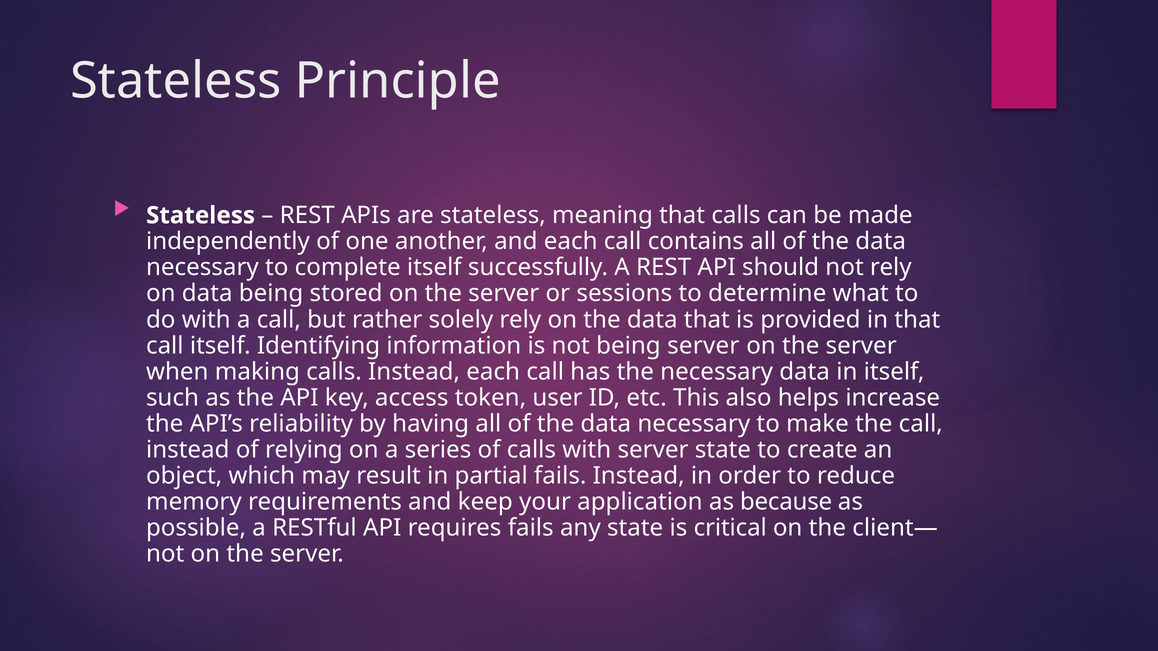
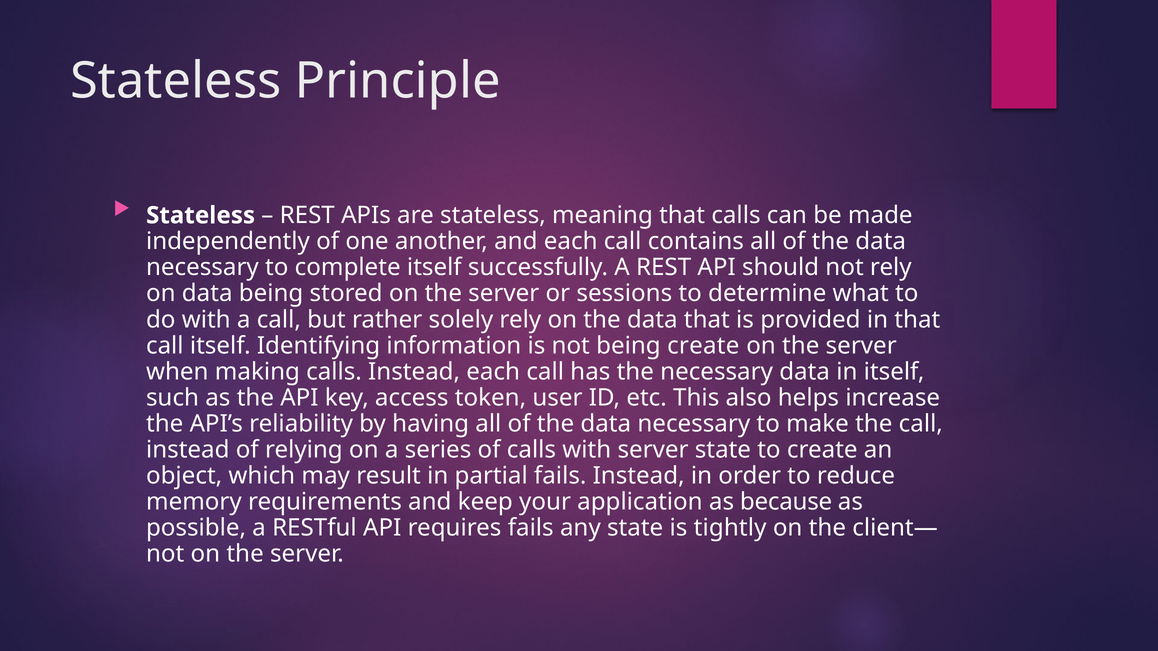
being server: server -> create
critical: critical -> tightly
